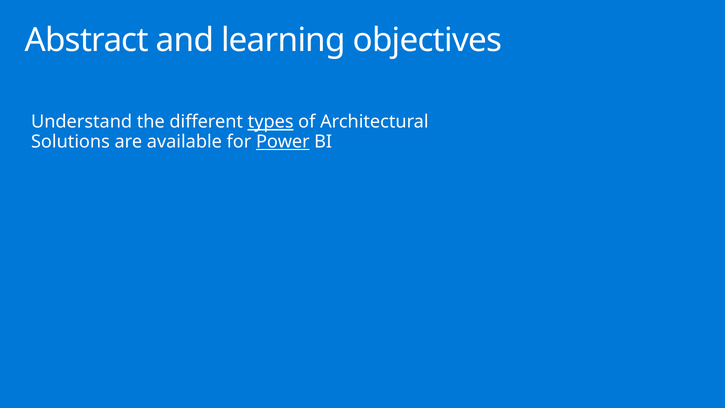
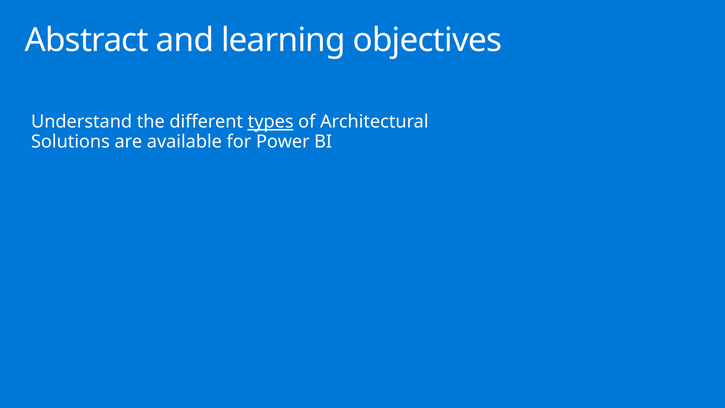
Power underline: present -> none
